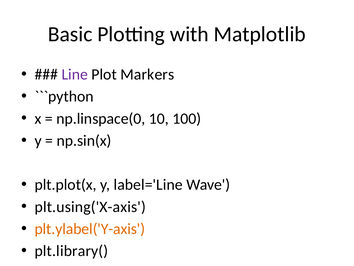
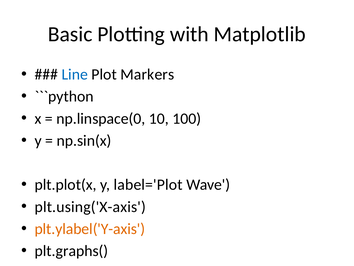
Line colour: purple -> blue
label='Line: label='Line -> label='Plot
plt.library(: plt.library( -> plt.graphs(
